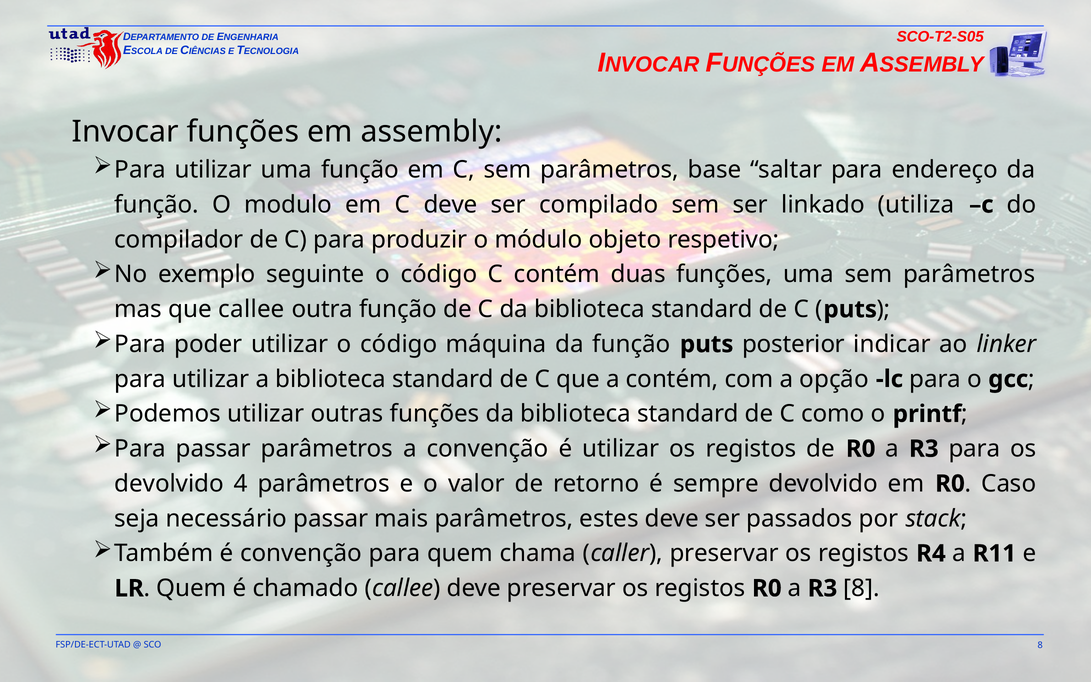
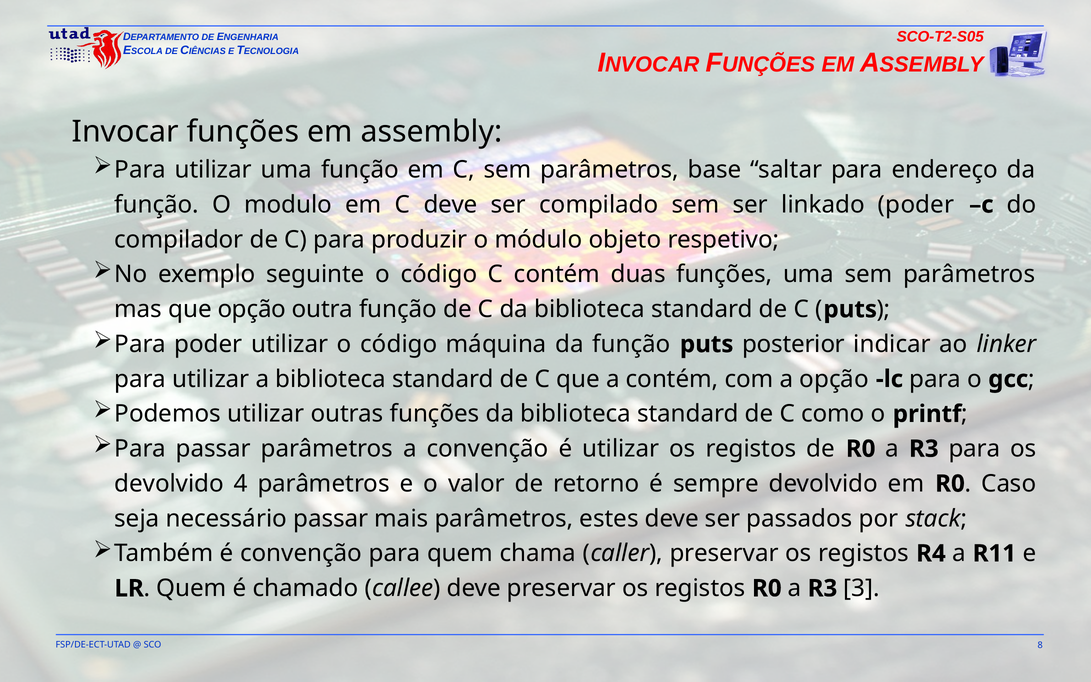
linkado utiliza: utiliza -> poder
que callee: callee -> opção
R3 8: 8 -> 3
